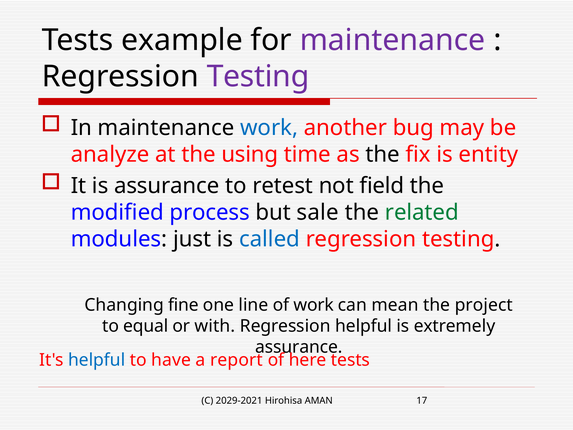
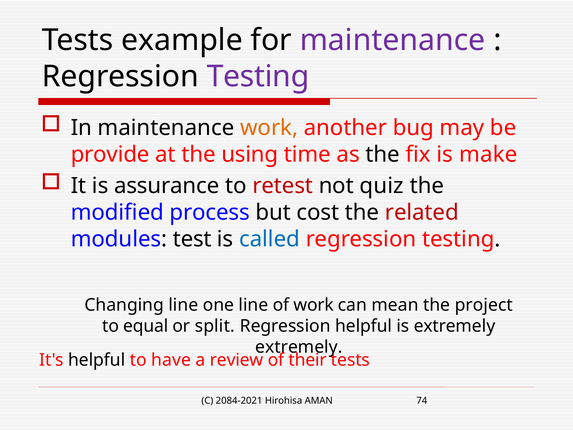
work at (269, 128) colour: blue -> orange
analyze: analyze -> provide
entity: entity -> make
retest colour: black -> red
field: field -> quiz
sale: sale -> cost
related colour: green -> red
just: just -> test
Changing fine: fine -> line
with: with -> split
assurance at (299, 347): assurance -> extremely
helpful at (97, 360) colour: blue -> black
report: report -> review
here: here -> their
2029-2021: 2029-2021 -> 2084-2021
17: 17 -> 74
